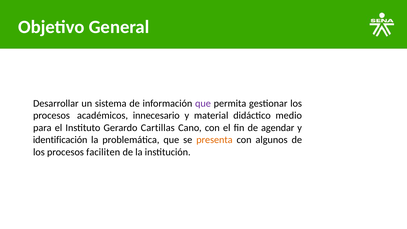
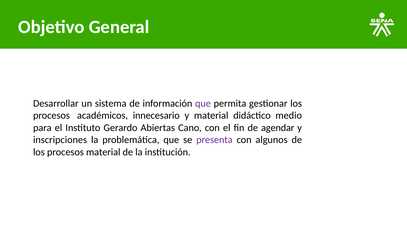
Cartillas: Cartillas -> Abiertas
identificación: identificación -> inscripciones
presenta colour: orange -> purple
procesos faciliten: faciliten -> material
